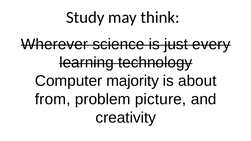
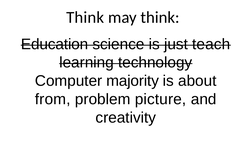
Study at (85, 17): Study -> Think
Wherever: Wherever -> Education
every: every -> teach
